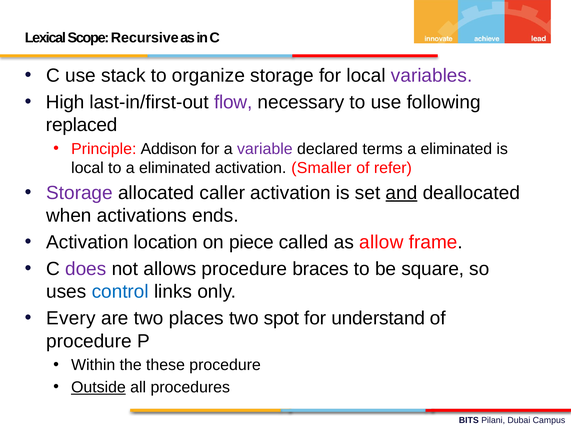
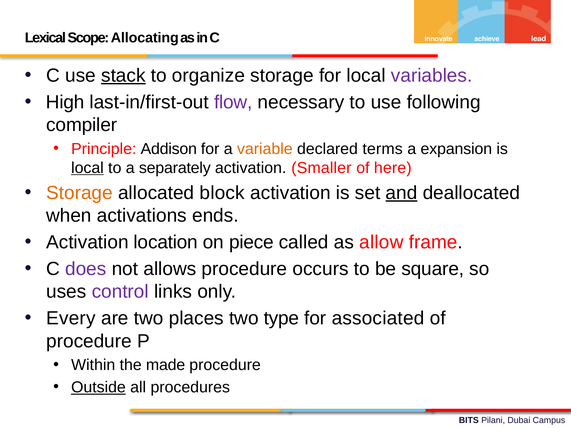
Recursive: Recursive -> Allocating
stack underline: none -> present
replaced: replaced -> compiler
variable colour: purple -> orange
eliminated at (456, 149): eliminated -> expansion
local at (87, 168) underline: none -> present
to a eliminated: eliminated -> separately
refer: refer -> here
Storage at (79, 193) colour: purple -> orange
caller: caller -> block
braces: braces -> occurs
control colour: blue -> purple
spot: spot -> type
understand: understand -> associated
these: these -> made
